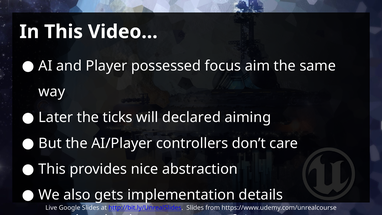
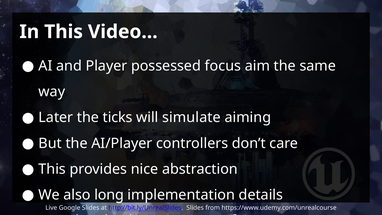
declared: declared -> simulate
gets: gets -> long
